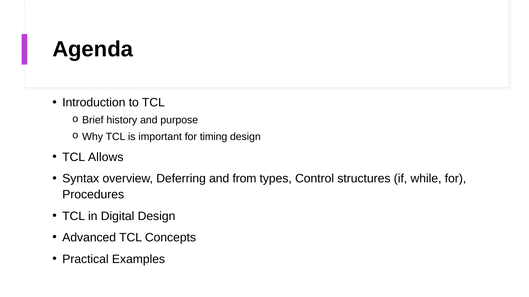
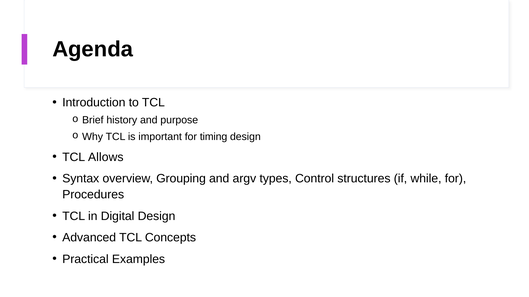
Deferring: Deferring -> Grouping
from: from -> argv
